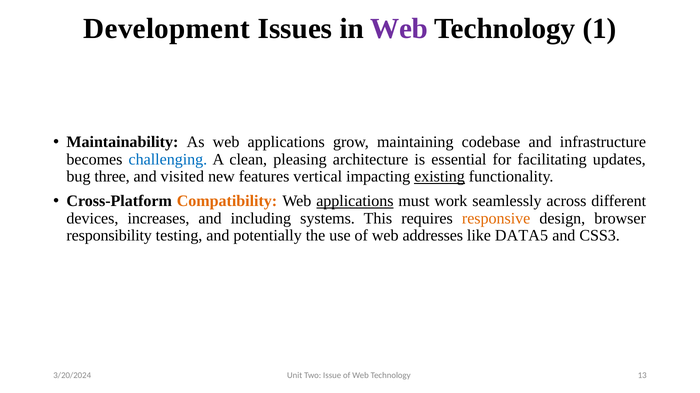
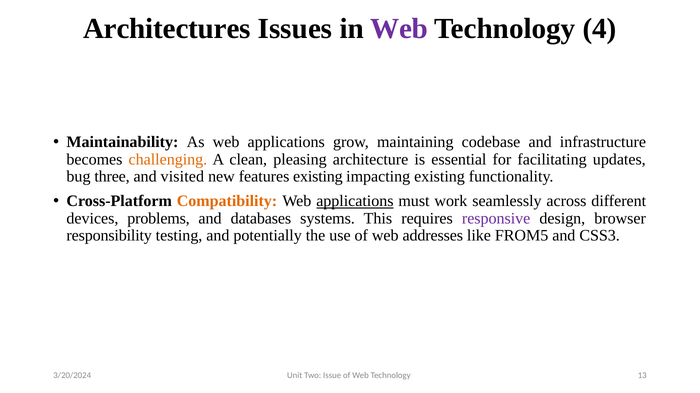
Development: Development -> Architectures
1: 1 -> 4
challenging colour: blue -> orange
features vertical: vertical -> existing
existing at (440, 177) underline: present -> none
increases: increases -> problems
including: including -> databases
responsive colour: orange -> purple
DATA5: DATA5 -> FROM5
